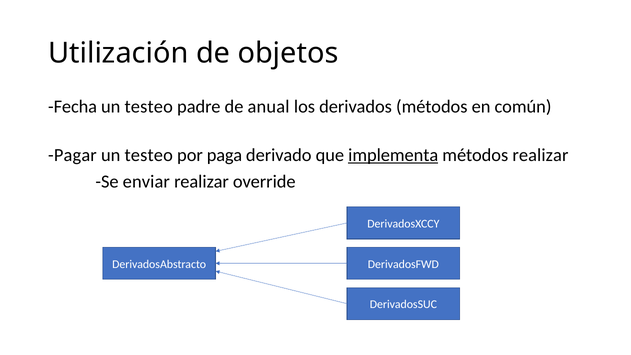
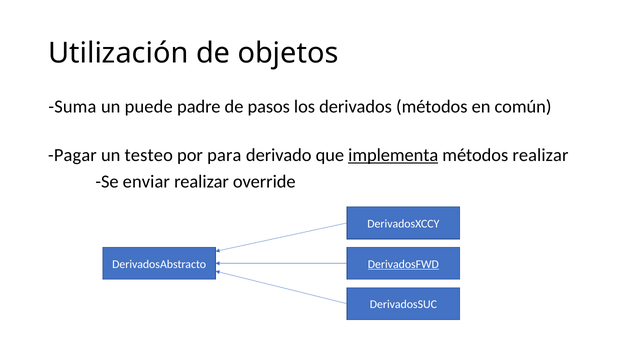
Fecha: Fecha -> Suma
testeo at (149, 107): testeo -> puede
anual: anual -> pasos
paga: paga -> para
DerivadosFWD underline: none -> present
